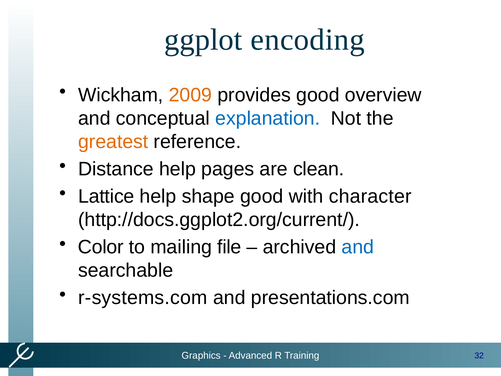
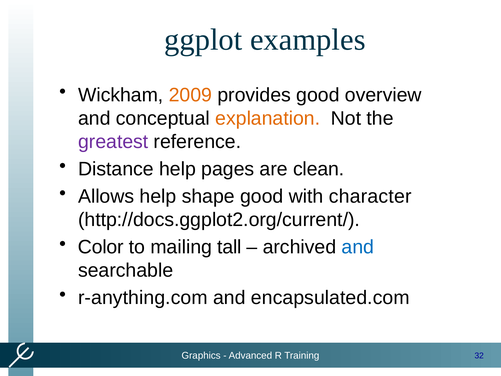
encoding: encoding -> examples
explanation colour: blue -> orange
greatest colour: orange -> purple
Lattice: Lattice -> Allows
file: file -> tall
r-systems.com: r-systems.com -> r-anything.com
presentations.com: presentations.com -> encapsulated.com
